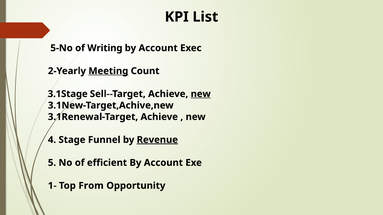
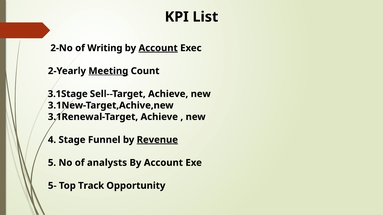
5-No: 5-No -> 2-No
Account at (158, 48) underline: none -> present
new at (201, 94) underline: present -> none
efficient: efficient -> analysts
1-: 1- -> 5-
From: From -> Track
